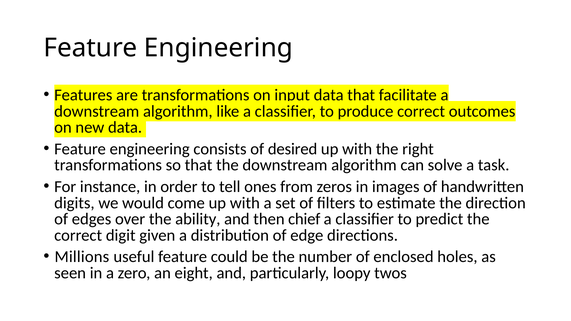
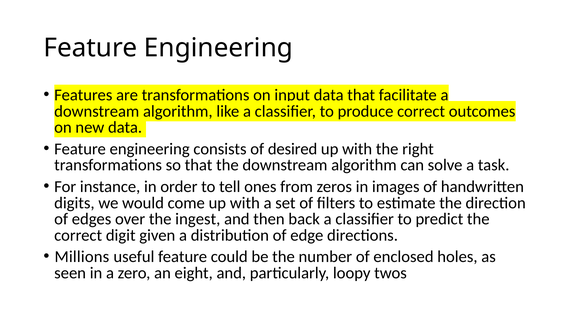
ability: ability -> ingest
chief: chief -> back
